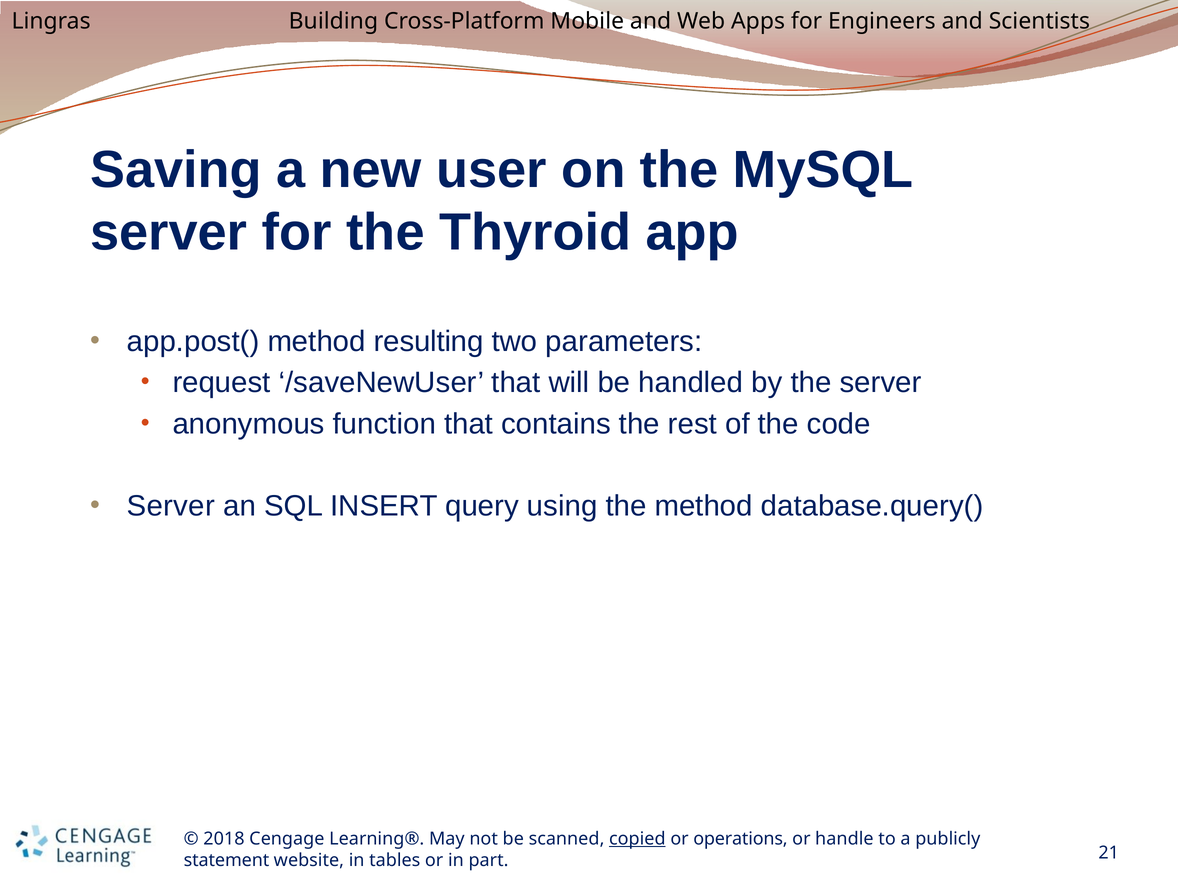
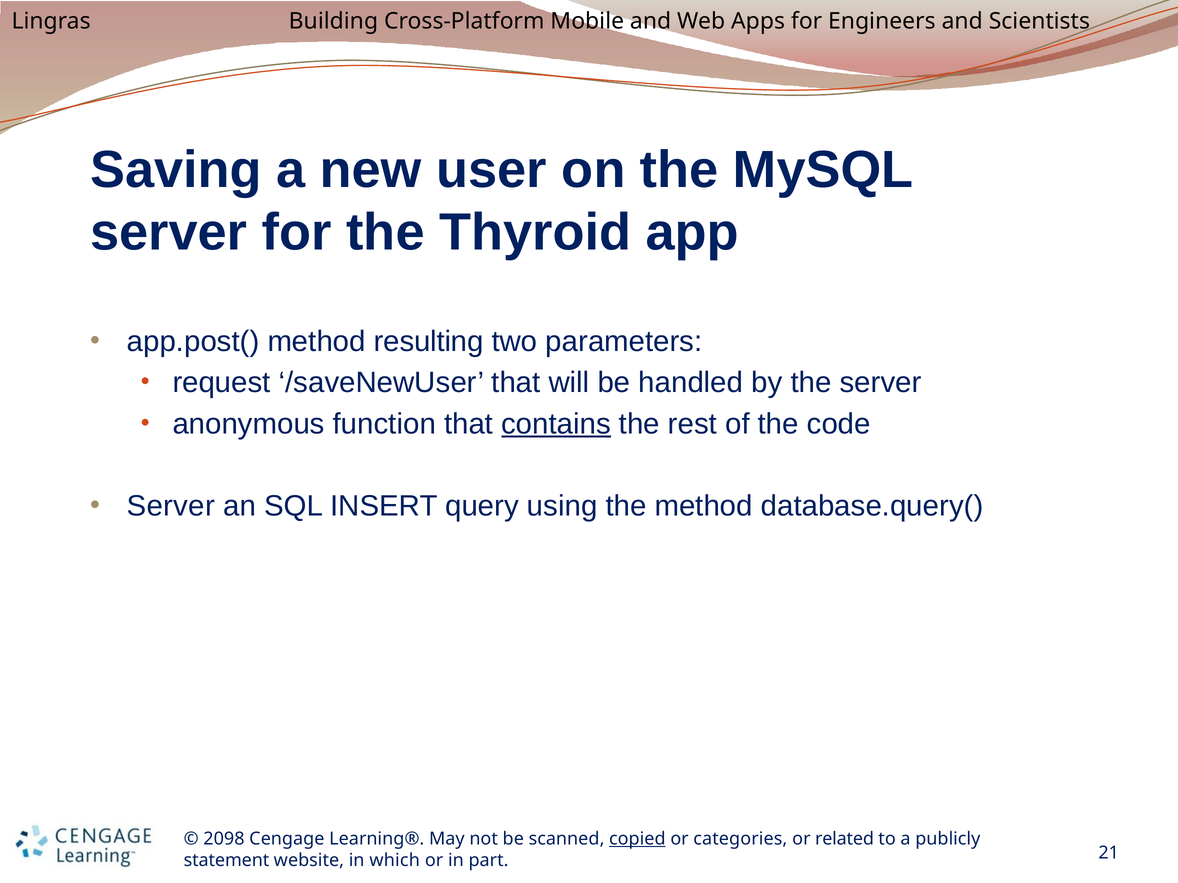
contains underline: none -> present
2018: 2018 -> 2098
operations: operations -> categories
handle: handle -> related
tables: tables -> which
